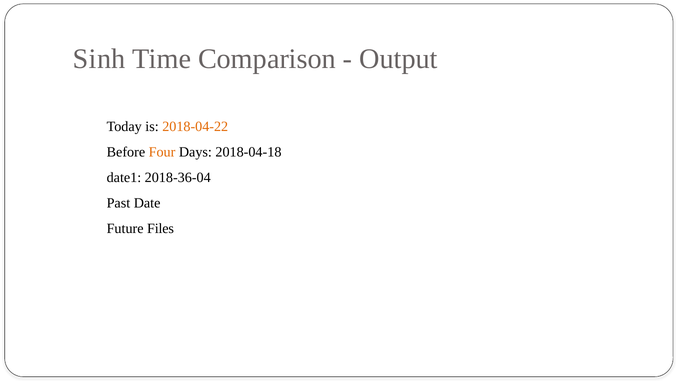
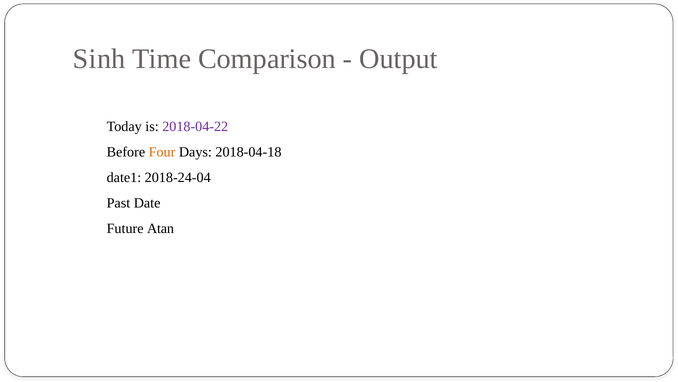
2018-04-22 colour: orange -> purple
2018-36-04: 2018-36-04 -> 2018-24-04
Files: Files -> Atan
